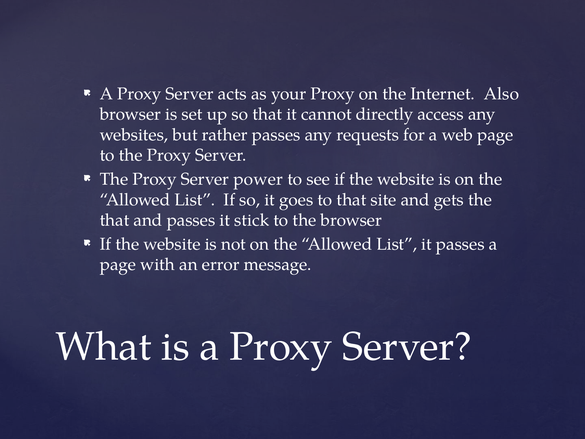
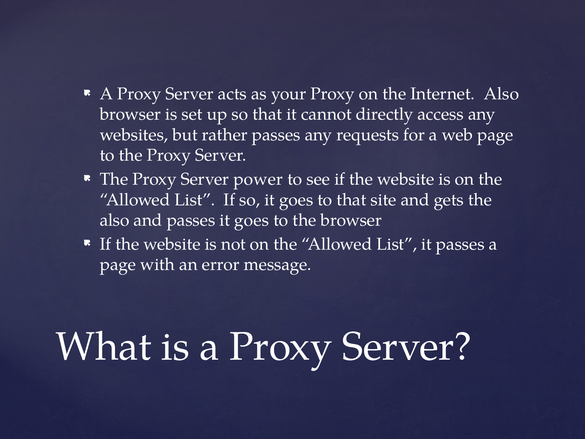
that at (115, 220): that -> also
passes it stick: stick -> goes
